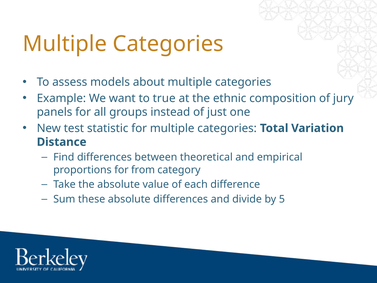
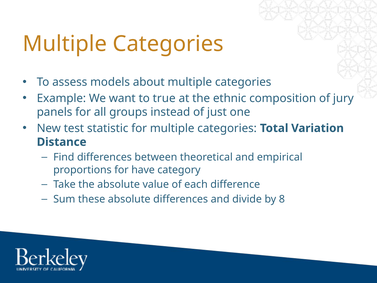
from: from -> have
5: 5 -> 8
